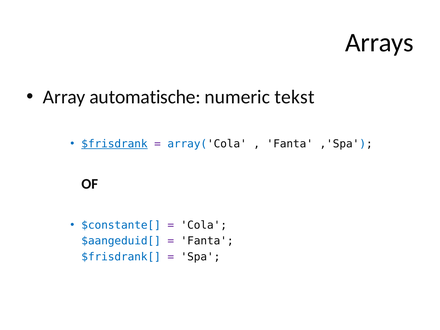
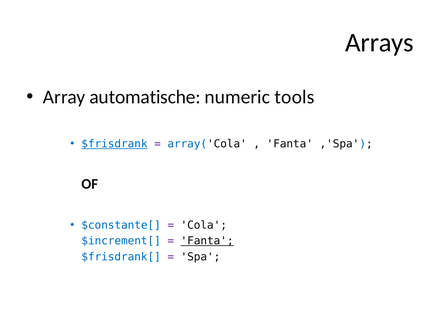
tekst: tekst -> tools
$aangeduid[: $aangeduid[ -> $increment[
Fanta at (207, 241) underline: none -> present
